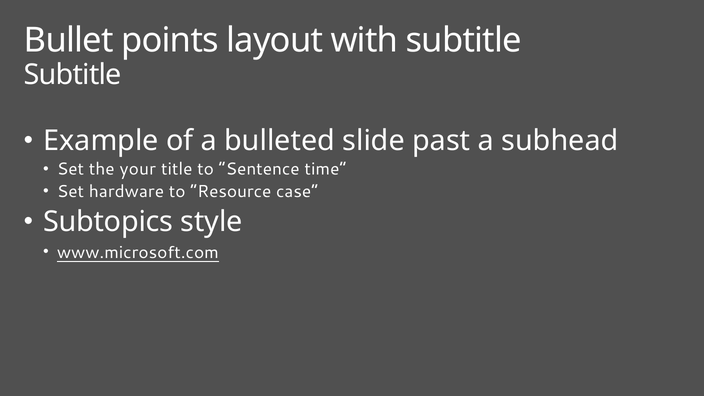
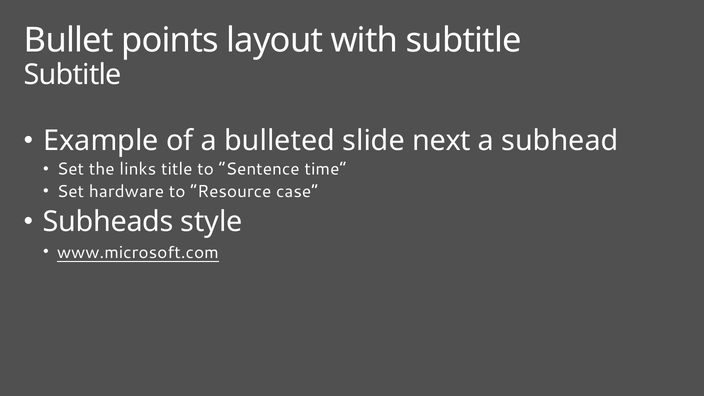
past: past -> next
your: your -> links
Subtopics: Subtopics -> Subheads
